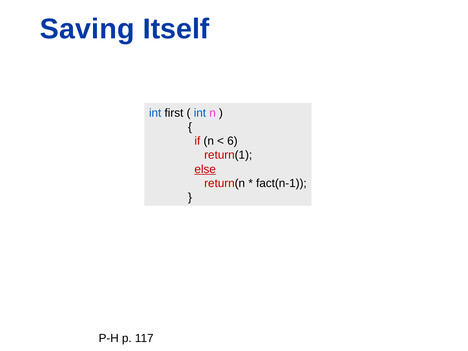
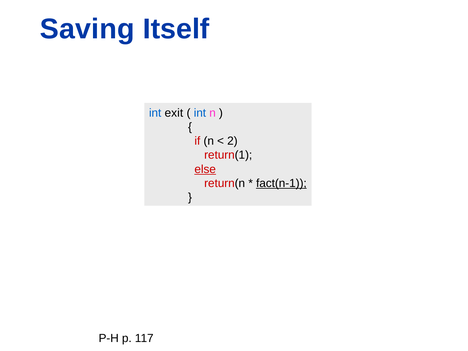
first: first -> exit
6: 6 -> 2
fact(n-1 underline: none -> present
